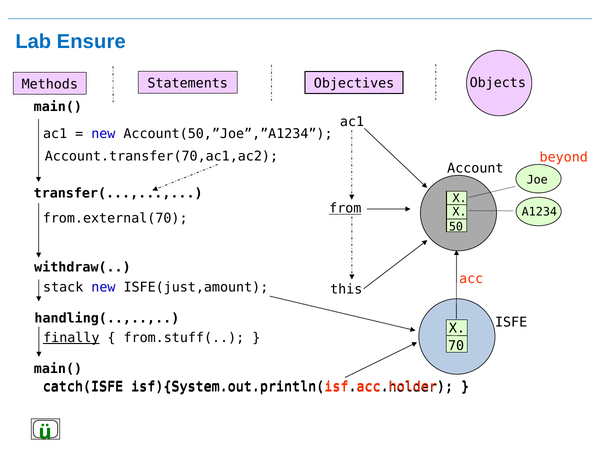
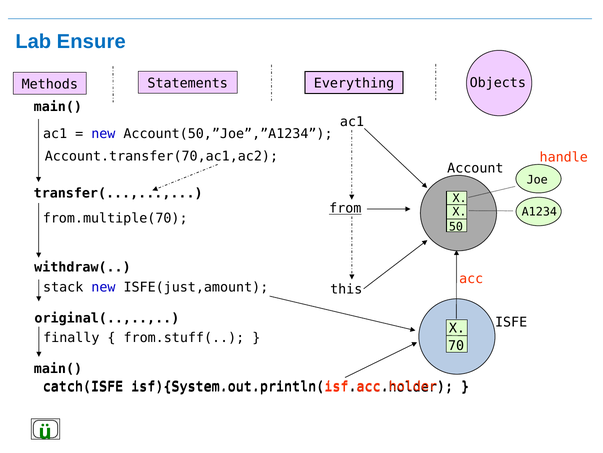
Objectives: Objectives -> Everything
beyond: beyond -> handle
from.external(70: from.external(70 -> from.multiple(70
handling(: handling( -> original(
finally underline: present -> none
